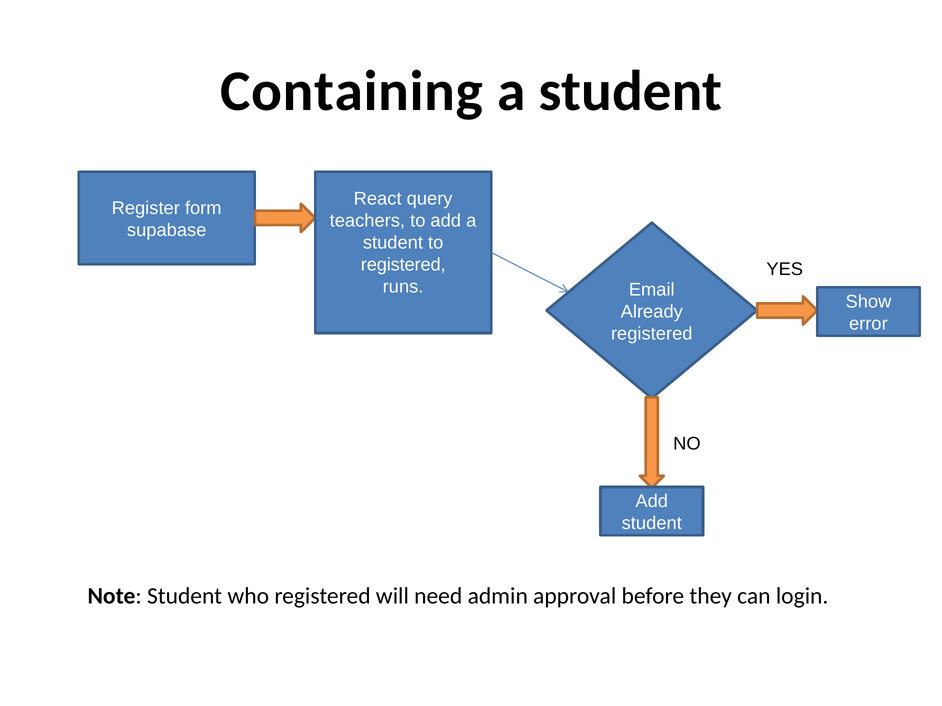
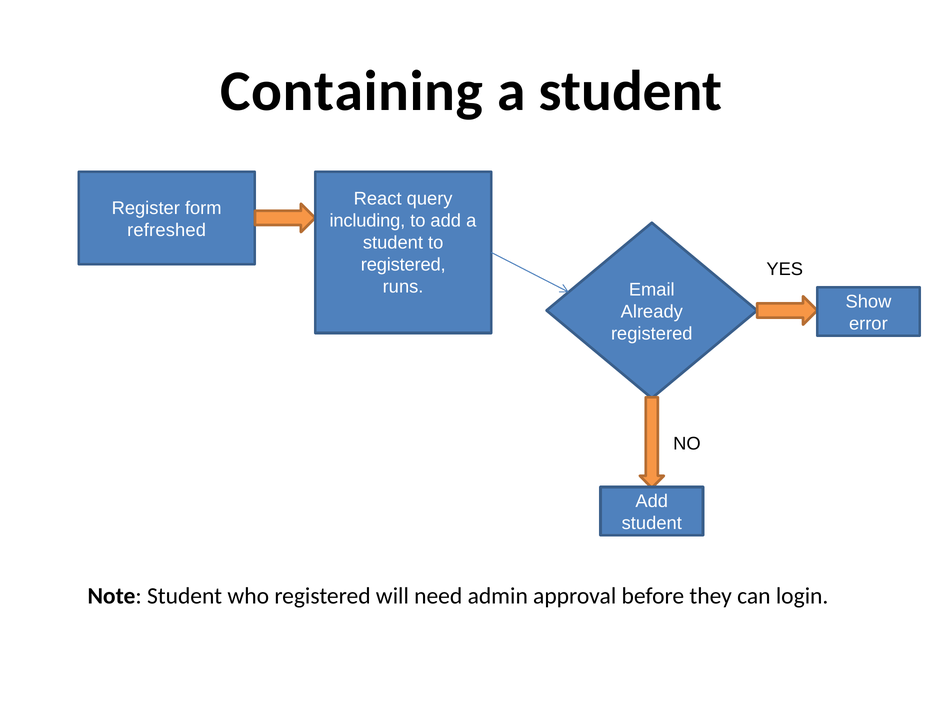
teachers: teachers -> including
supabase: supabase -> refreshed
